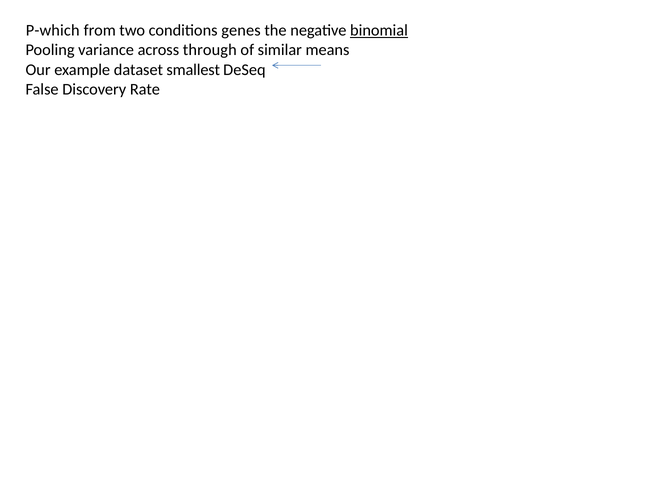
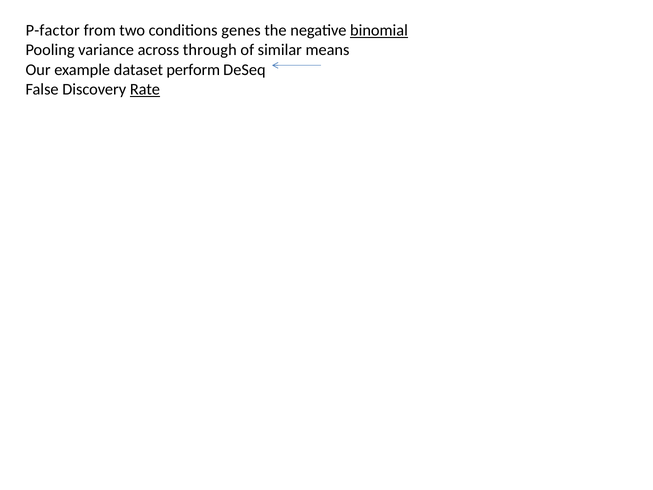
P-which: P-which -> P-factor
smallest: smallest -> perform
Rate underline: none -> present
